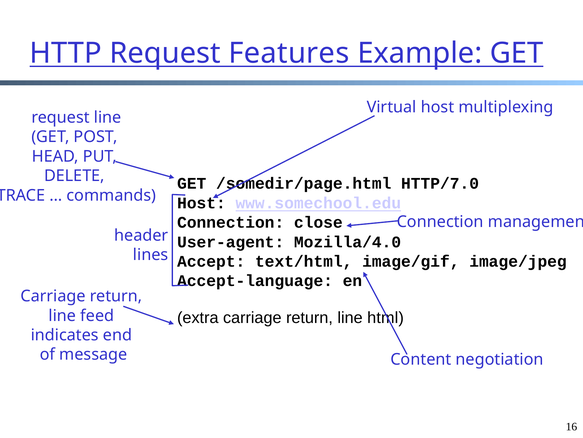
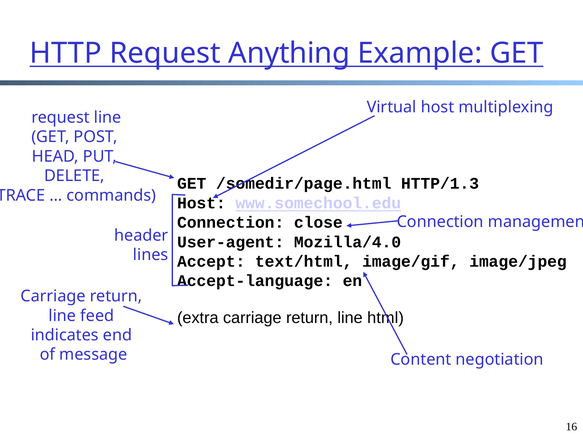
Features: Features -> Anything
HTTP/7.0: HTTP/7.0 -> HTTP/1.3
